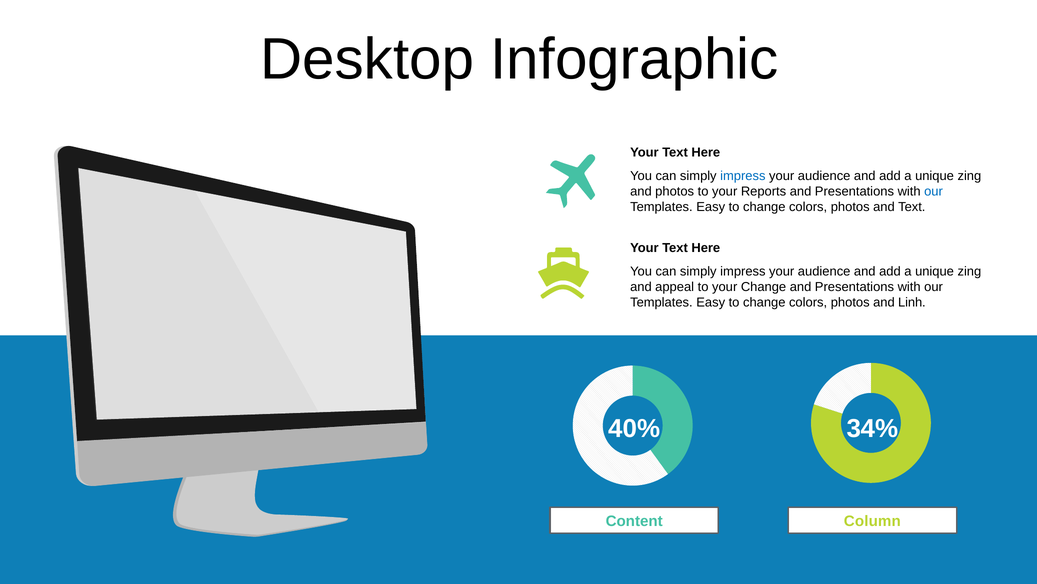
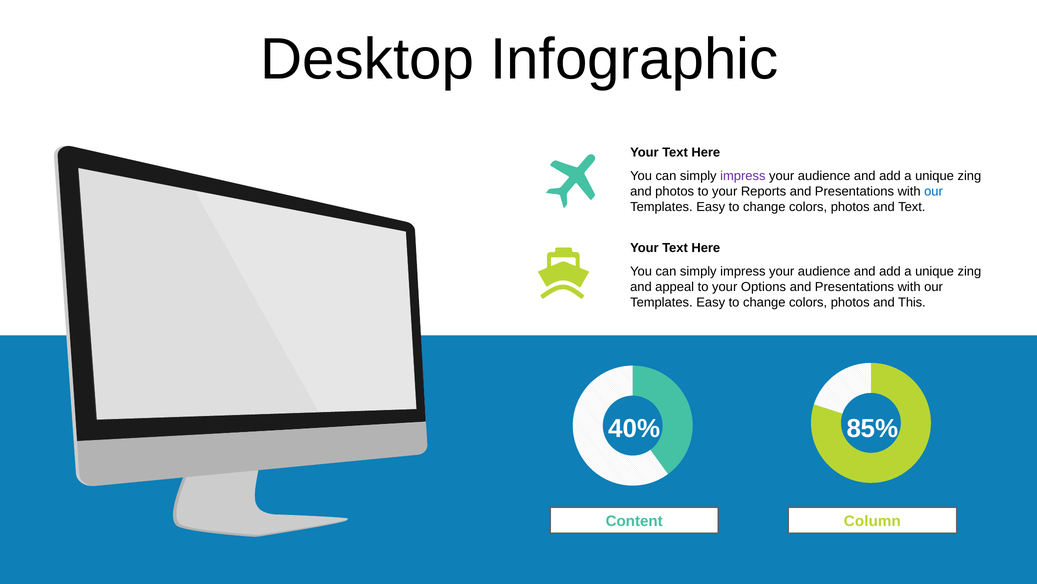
impress at (743, 176) colour: blue -> purple
your Change: Change -> Options
Linh: Linh -> This
34%: 34% -> 85%
